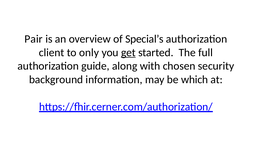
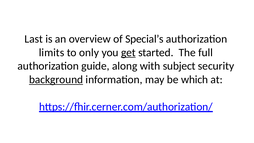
Pair: Pair -> Last
client: client -> limits
chosen: chosen -> subject
background underline: none -> present
